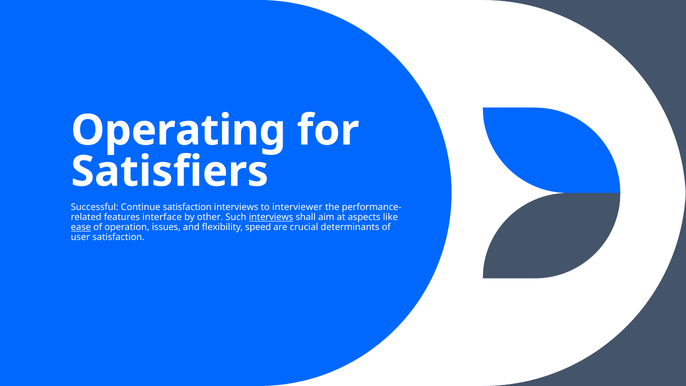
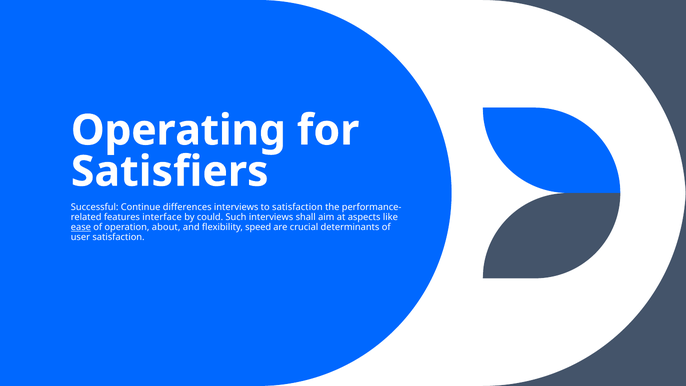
Continue satisfaction: satisfaction -> differences
to interviewer: interviewer -> satisfaction
other: other -> could
interviews at (271, 217) underline: present -> none
issues: issues -> about
